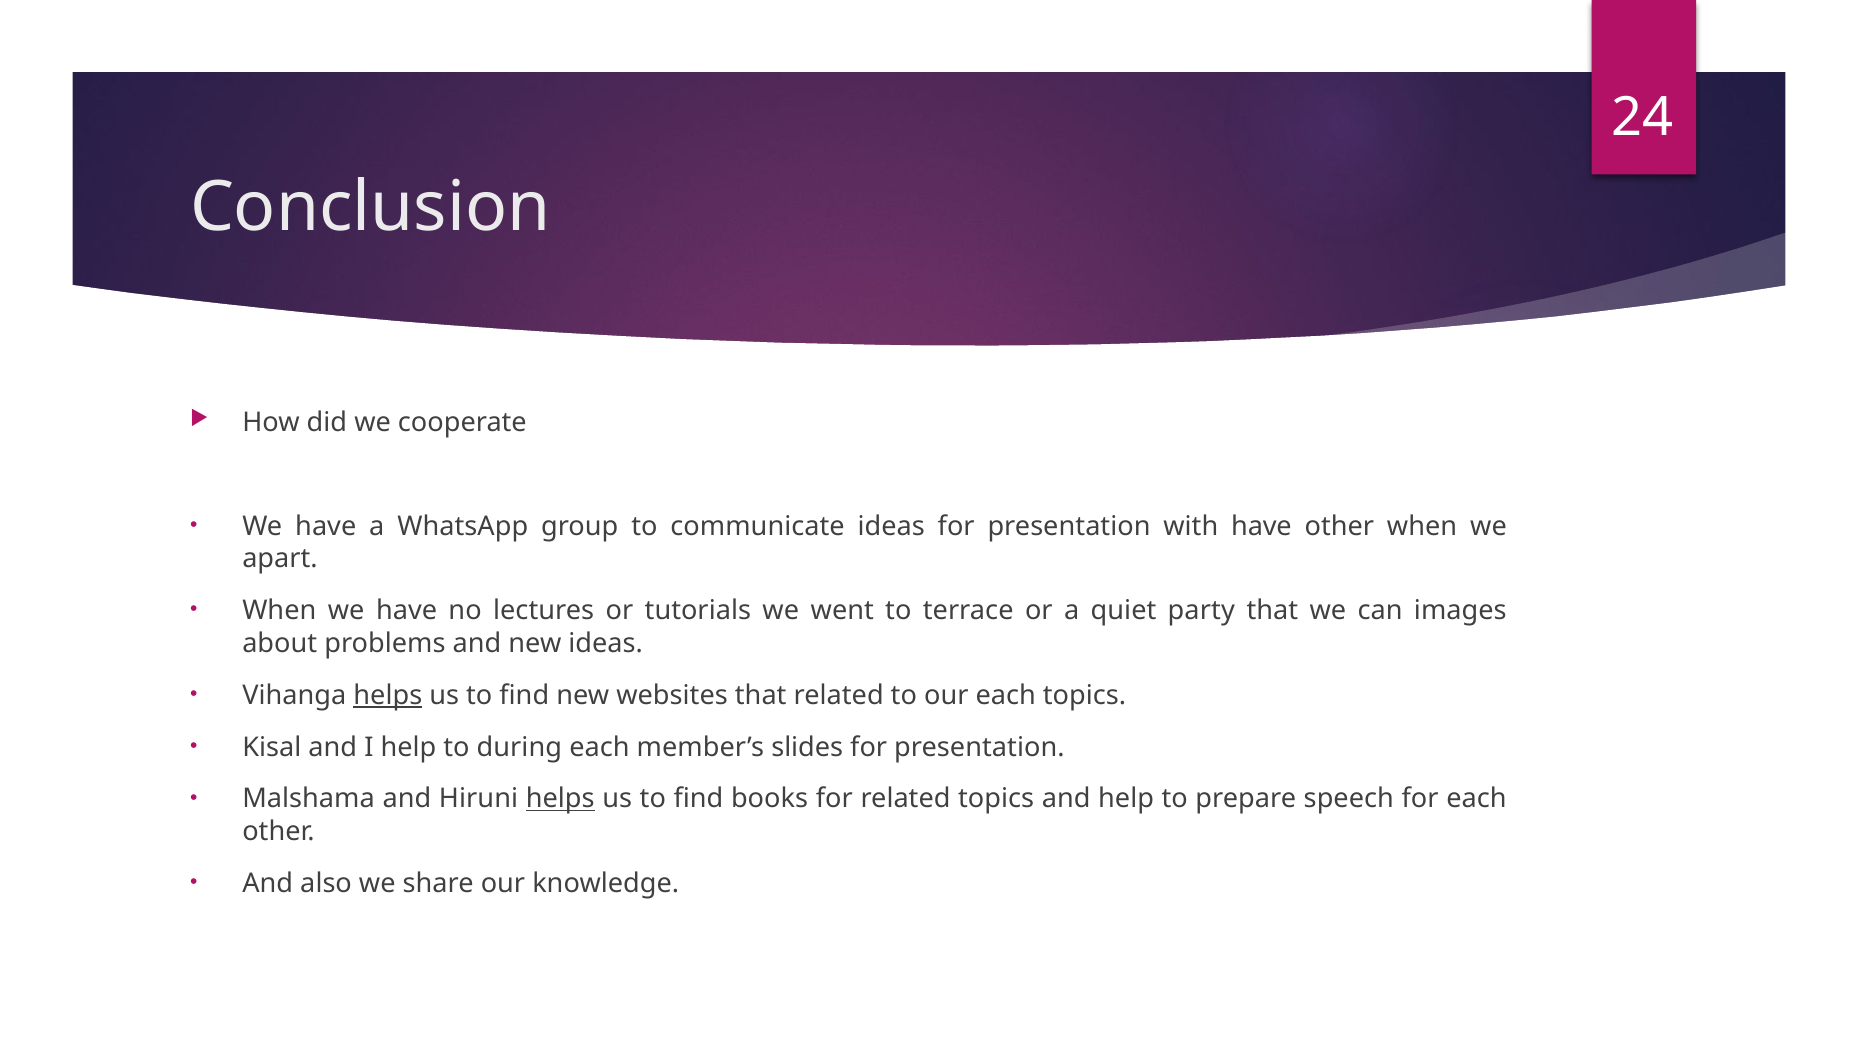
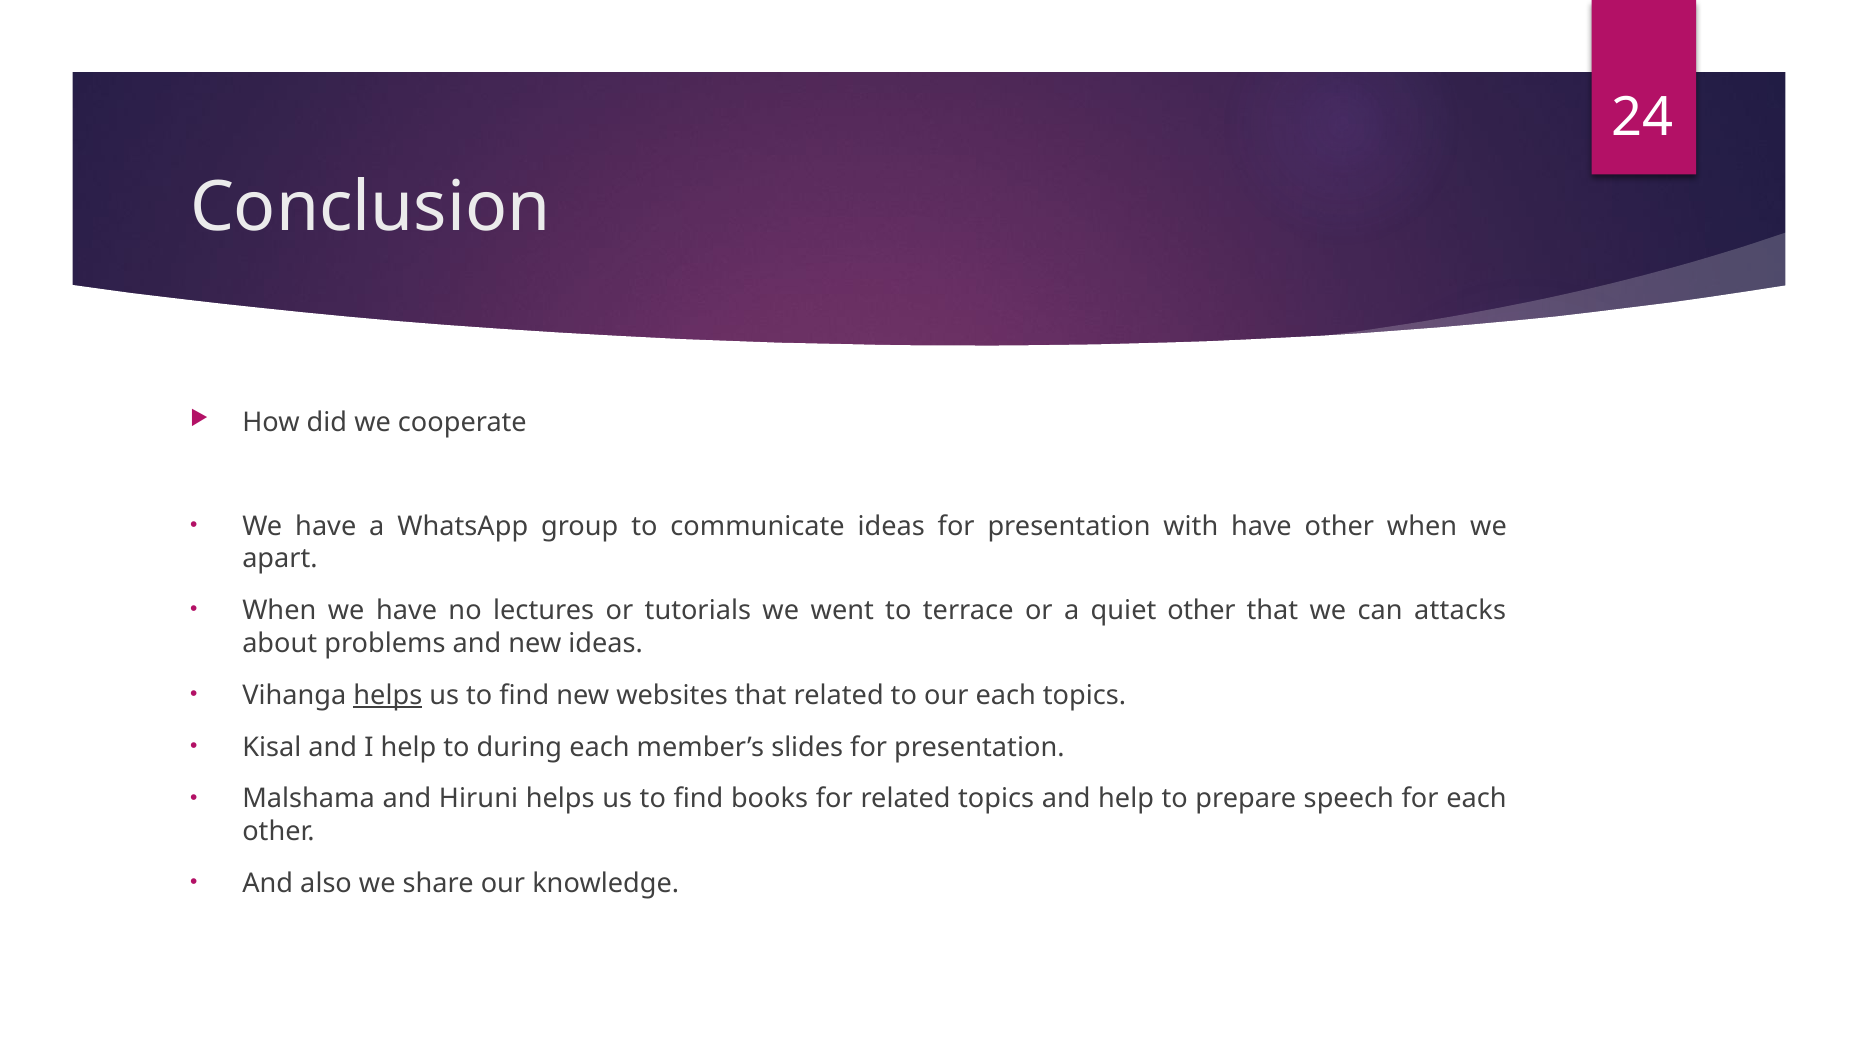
quiet party: party -> other
images: images -> attacks
helps at (560, 799) underline: present -> none
